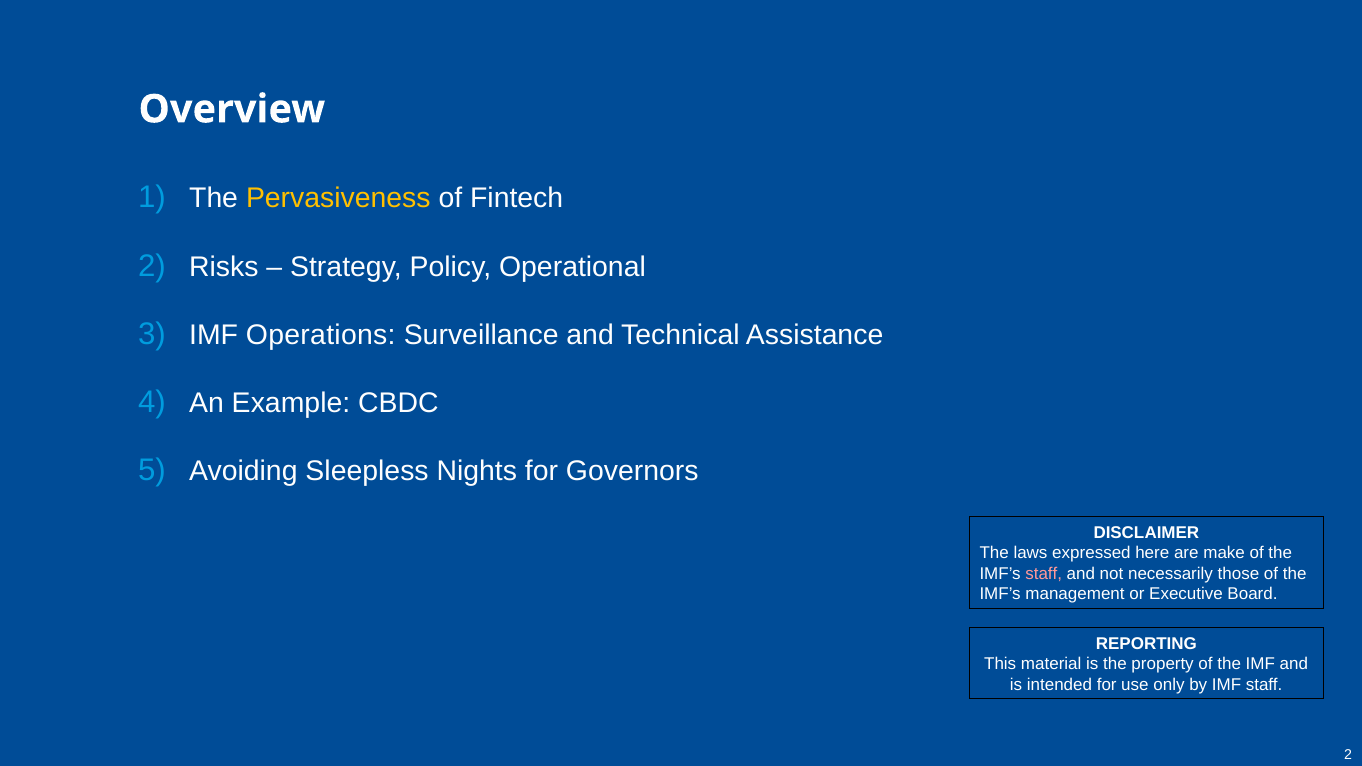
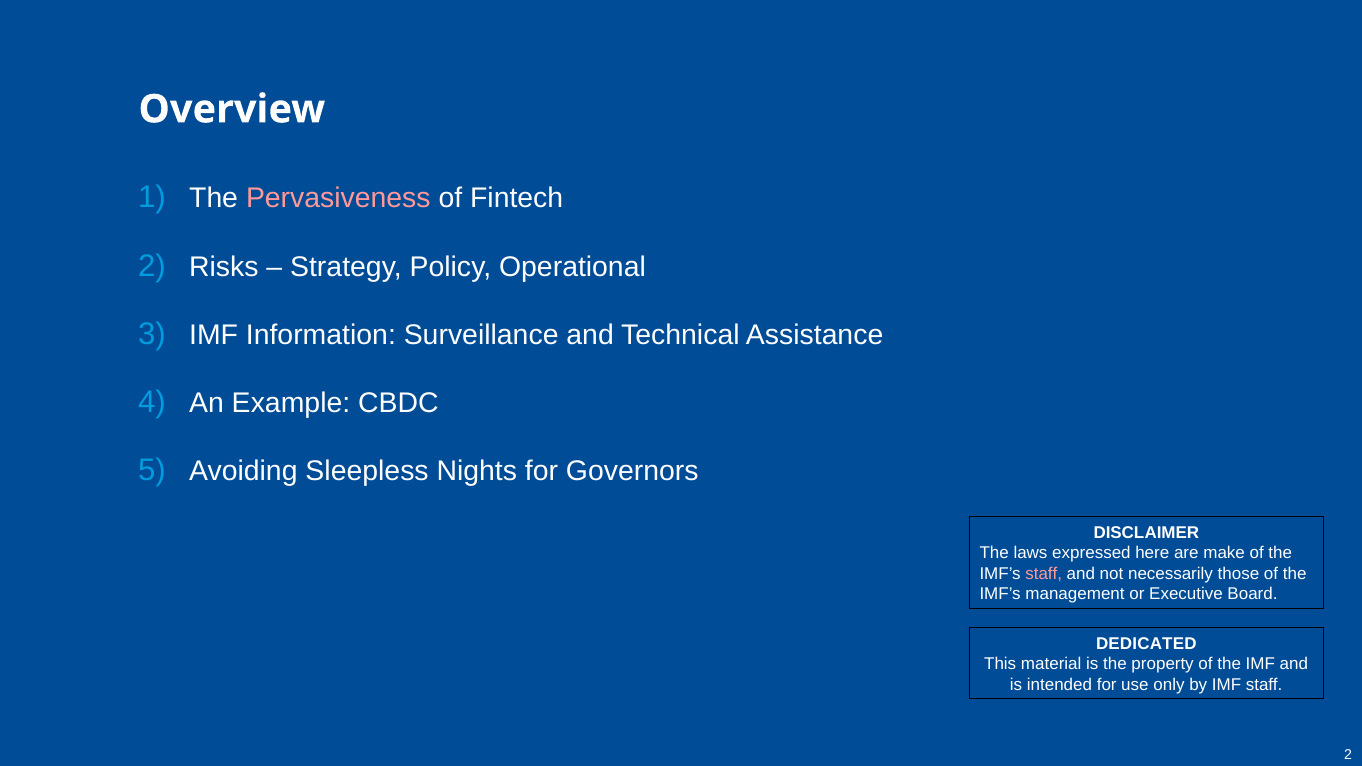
Pervasiveness colour: yellow -> pink
Operations: Operations -> Information
REPORTING: REPORTING -> DEDICATED
